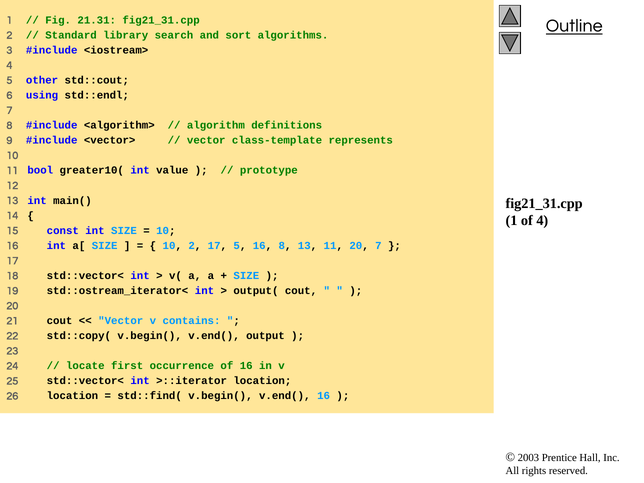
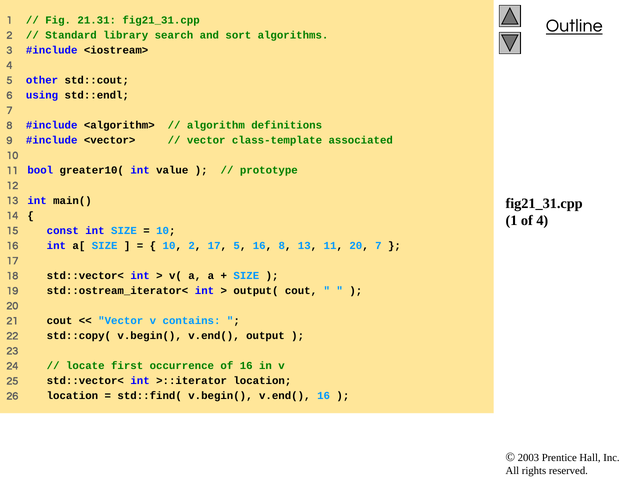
represents: represents -> associated
